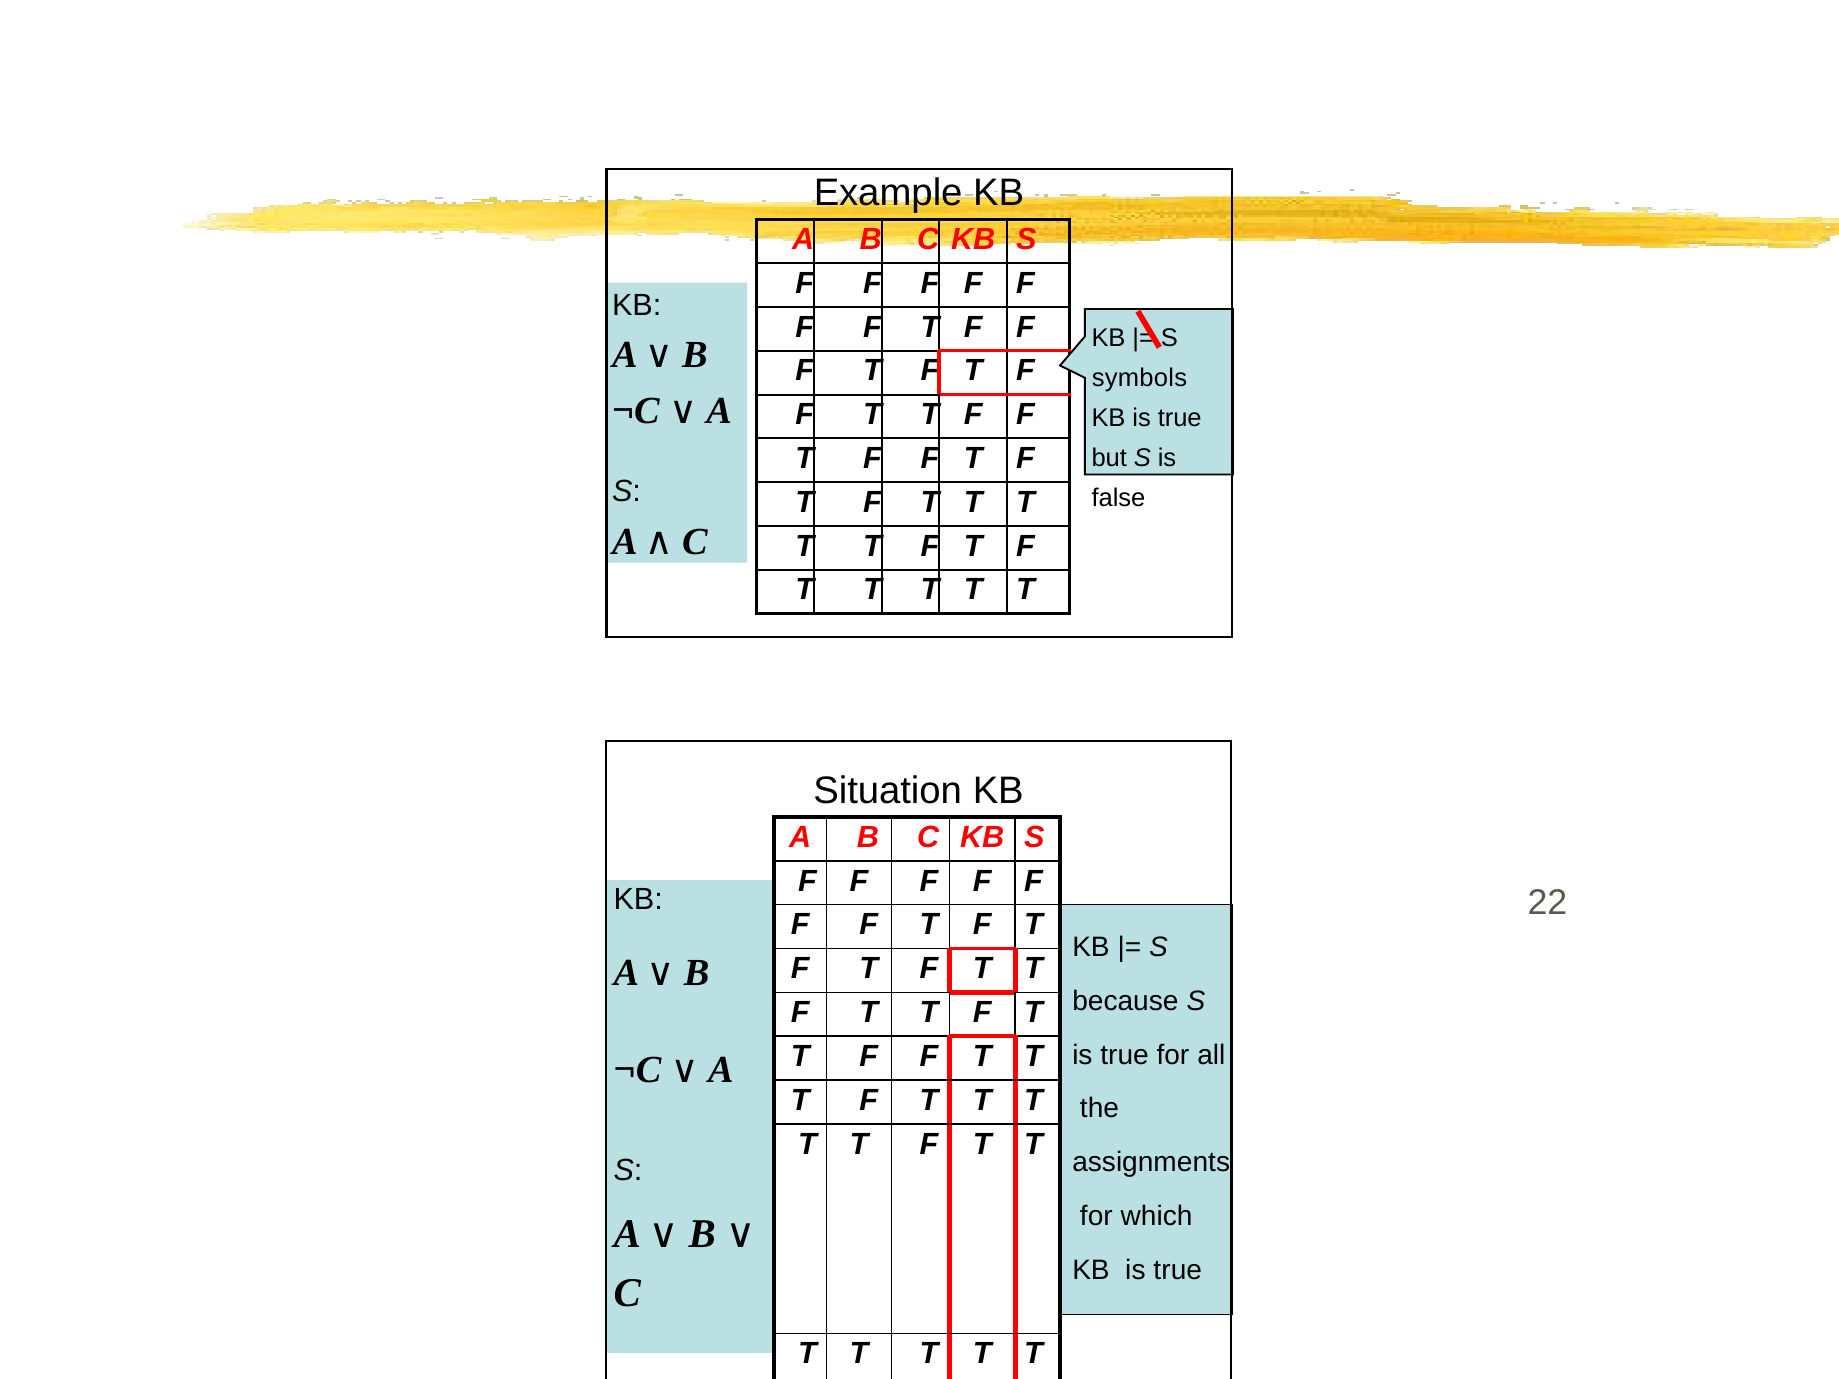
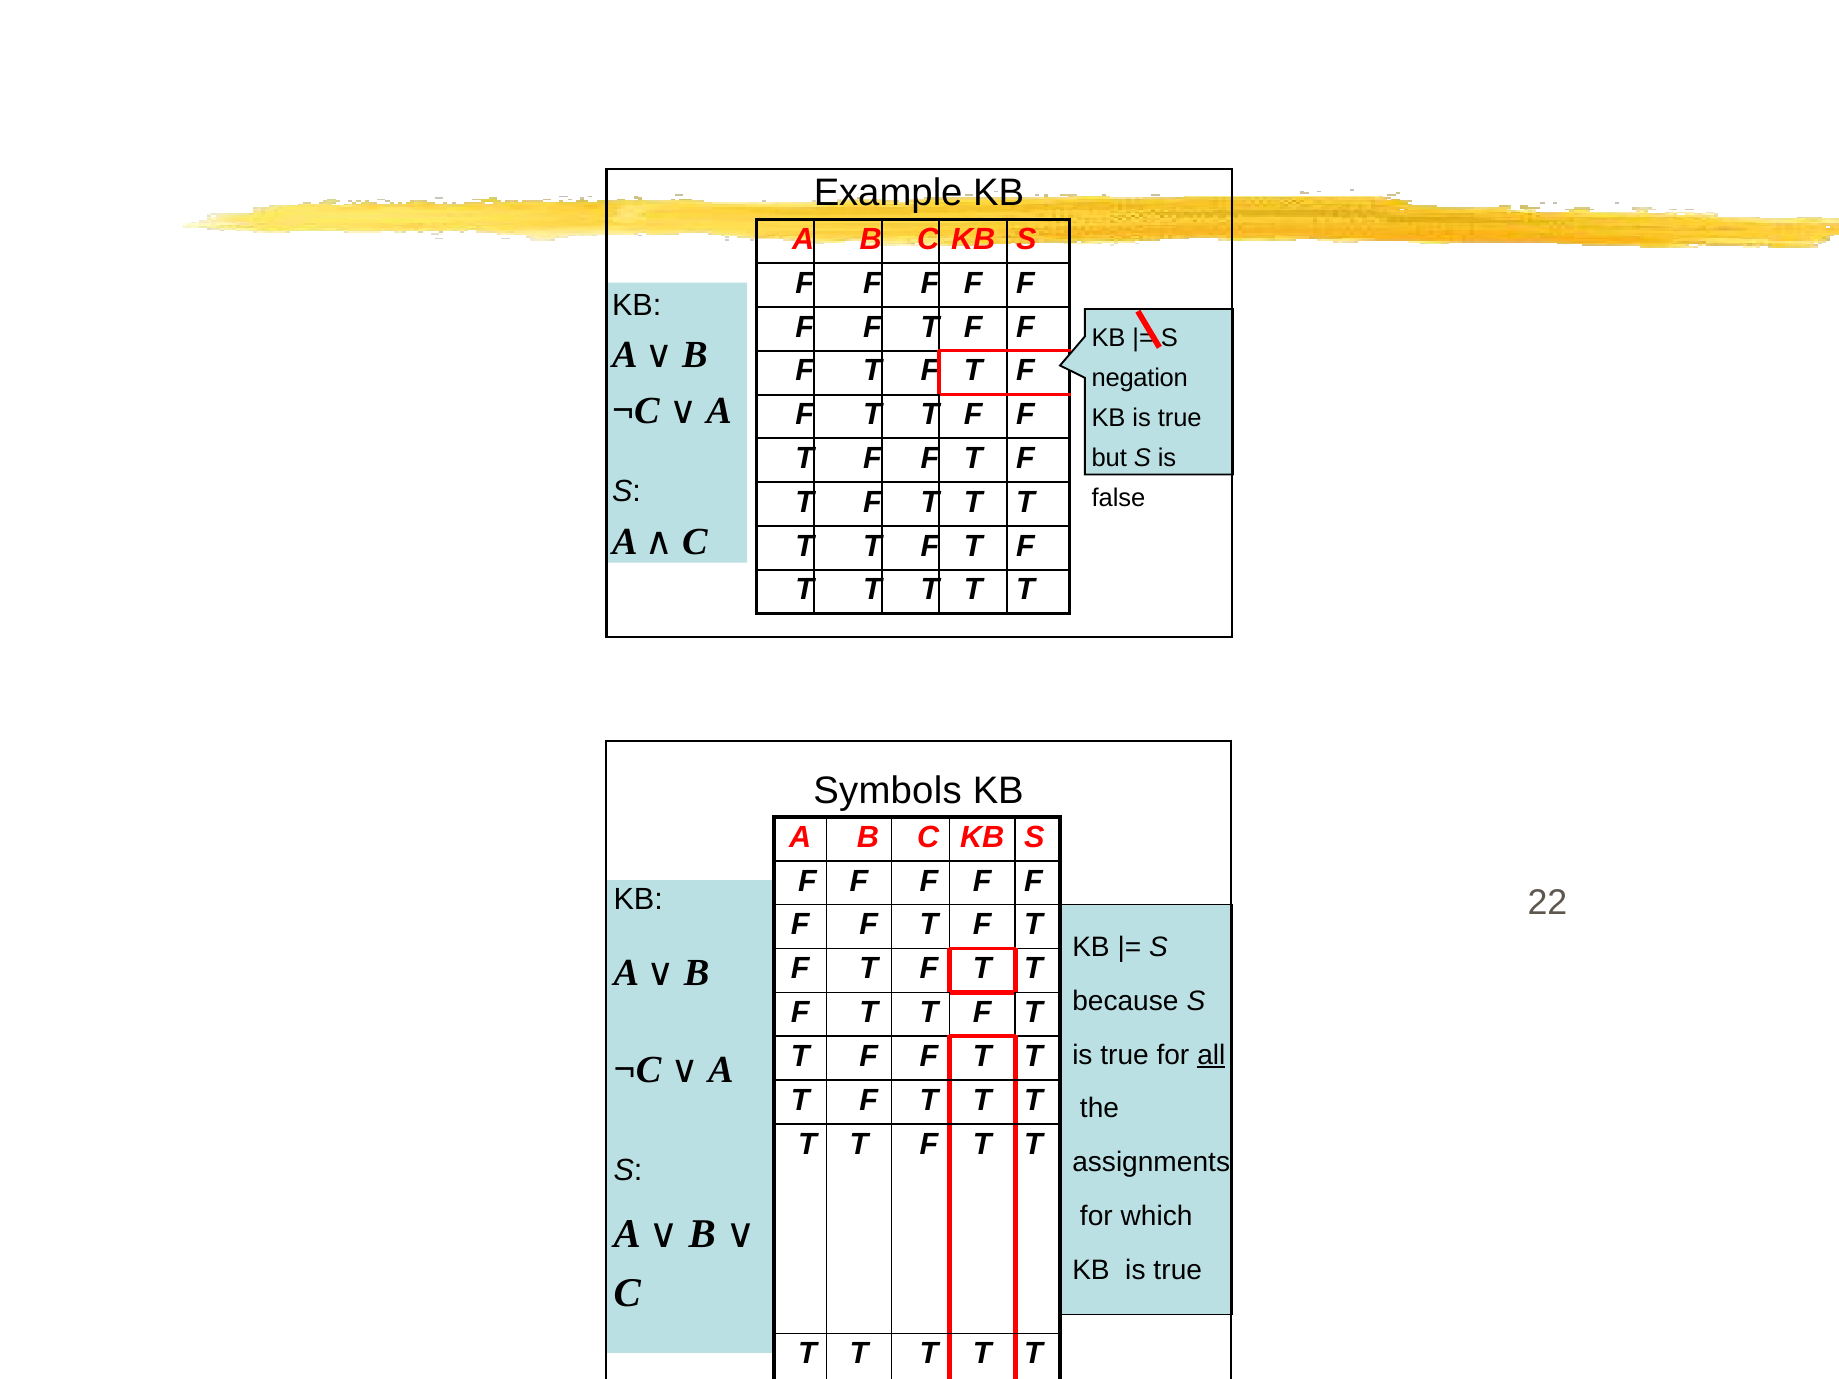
symbols: symbols -> negation
Situation: Situation -> Symbols
all underline: none -> present
